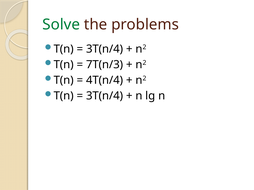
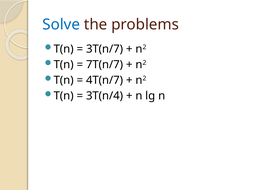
Solve colour: green -> blue
3T(n/4 at (105, 49): 3T(n/4 -> 3T(n/7
7T(n/3: 7T(n/3 -> 7T(n/7
4T(n/4: 4T(n/4 -> 4T(n/7
